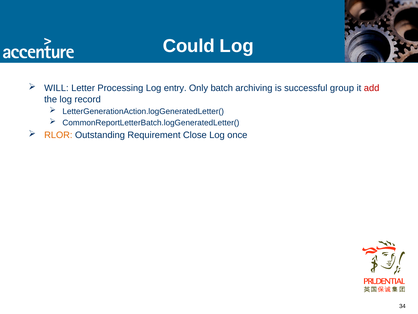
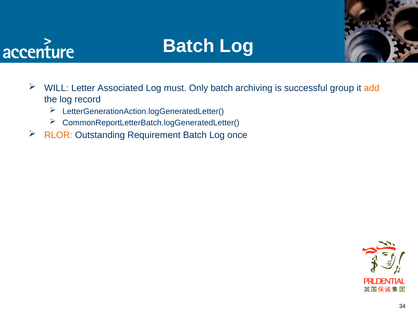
Could at (189, 46): Could -> Batch
Processing: Processing -> Associated
entry: entry -> must
add colour: red -> orange
Requirement Close: Close -> Batch
